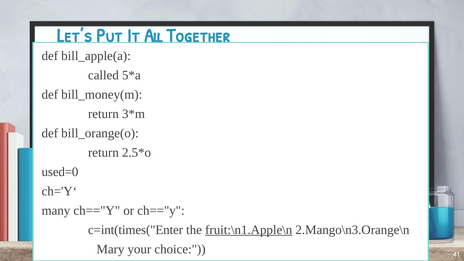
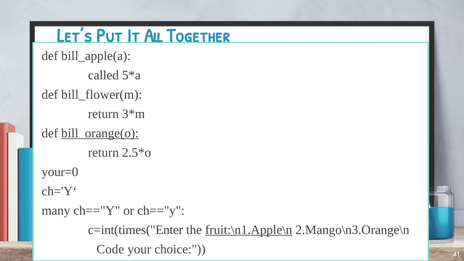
bill_money(m: bill_money(m -> bill_flower(m
bill_orange(o underline: none -> present
used=0: used=0 -> your=0
Mary: Mary -> Code
